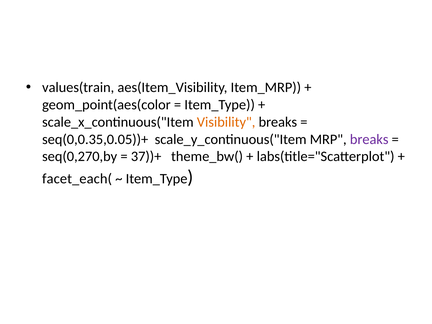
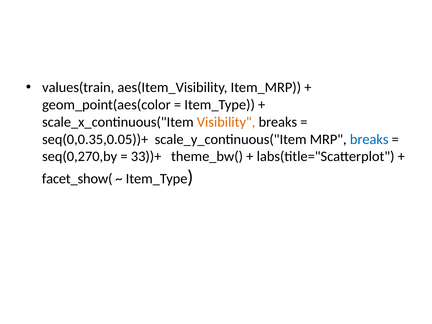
breaks at (369, 139) colour: purple -> blue
37))+: 37))+ -> 33))+
facet_each(: facet_each( -> facet_show(
